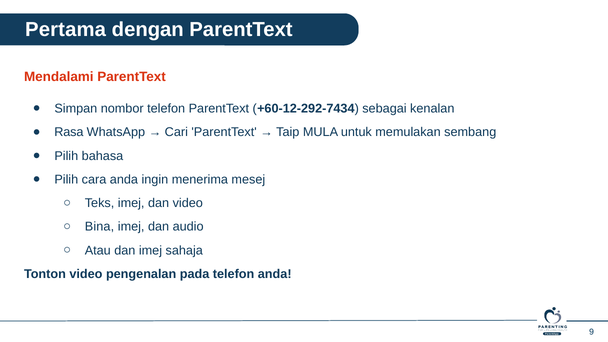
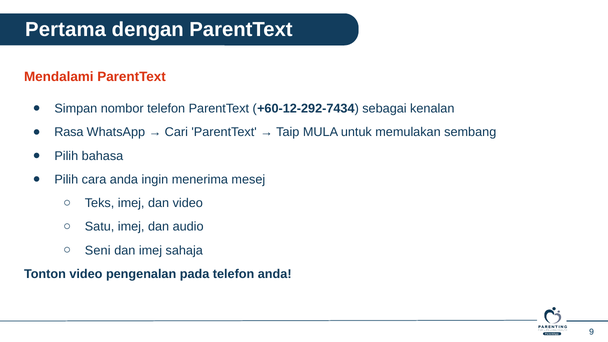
Bina: Bina -> Satu
Atau: Atau -> Seni
